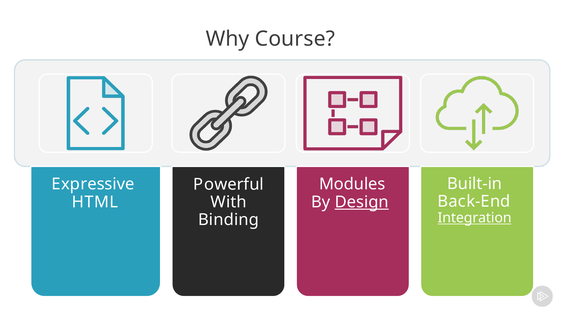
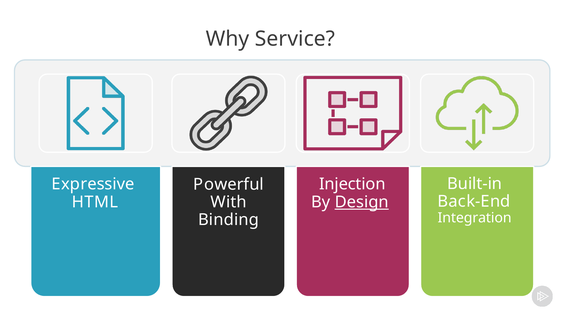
Course: Course -> Service
Modules: Modules -> Injection
Integration underline: present -> none
